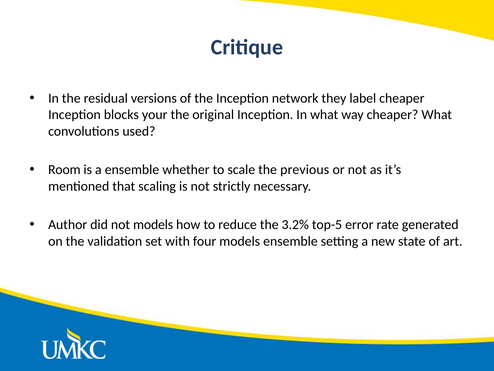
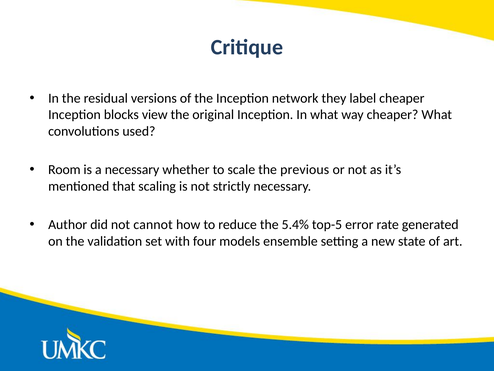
your: your -> view
a ensemble: ensemble -> necessary
not models: models -> cannot
3.2%: 3.2% -> 5.4%
